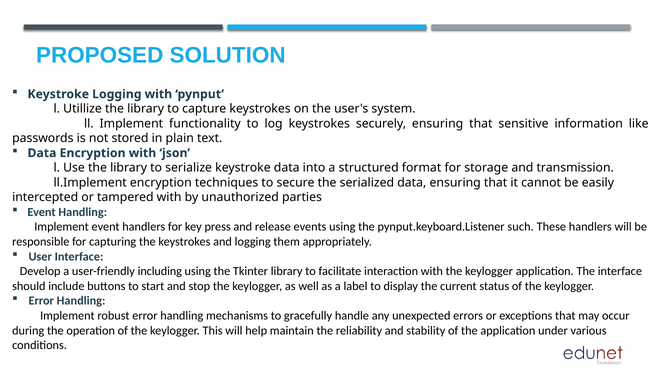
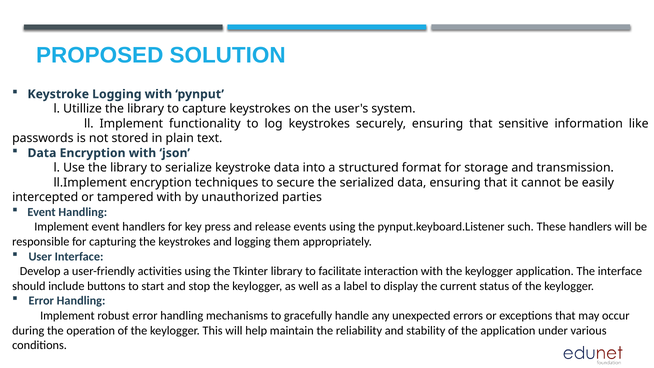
including: including -> activities
